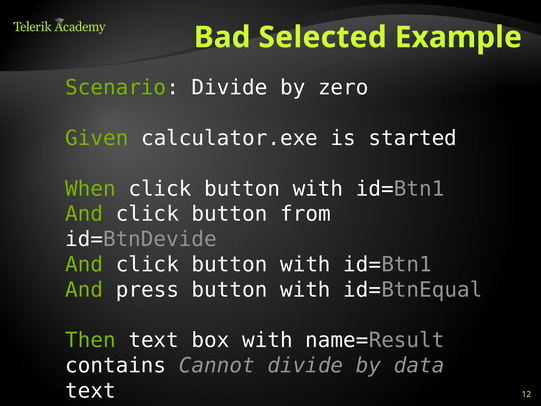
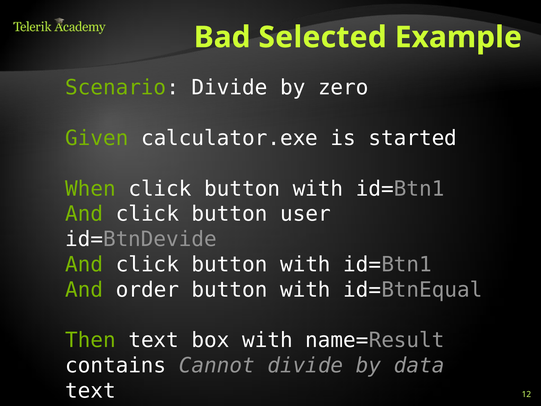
from: from -> user
press: press -> order
